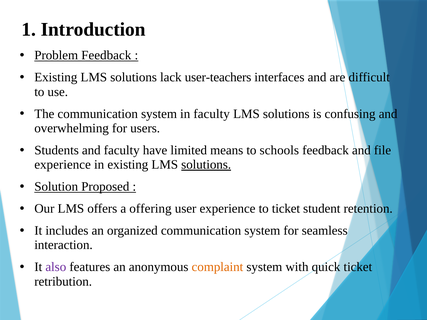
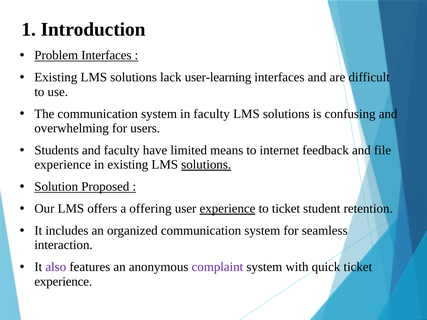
Problem Feedback: Feedback -> Interfaces
user-teachers: user-teachers -> user-learning
schools: schools -> internet
experience at (228, 209) underline: none -> present
complaint colour: orange -> purple
retribution at (63, 282): retribution -> experience
